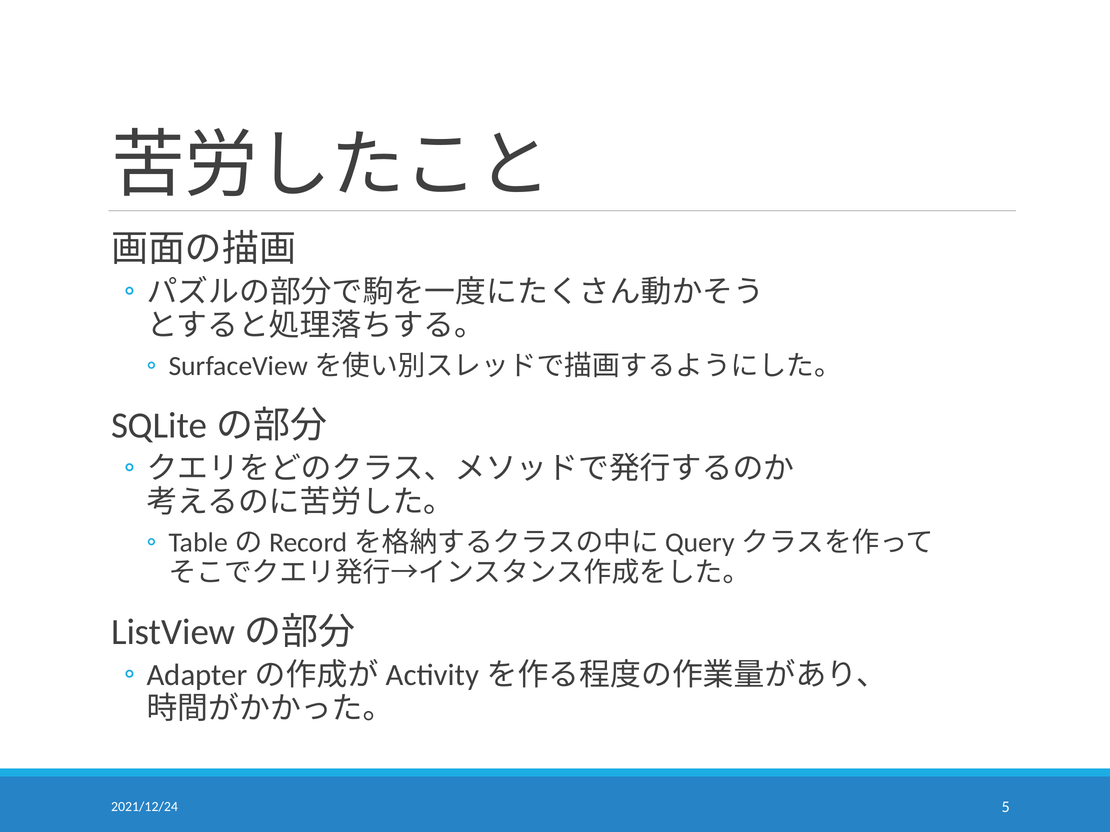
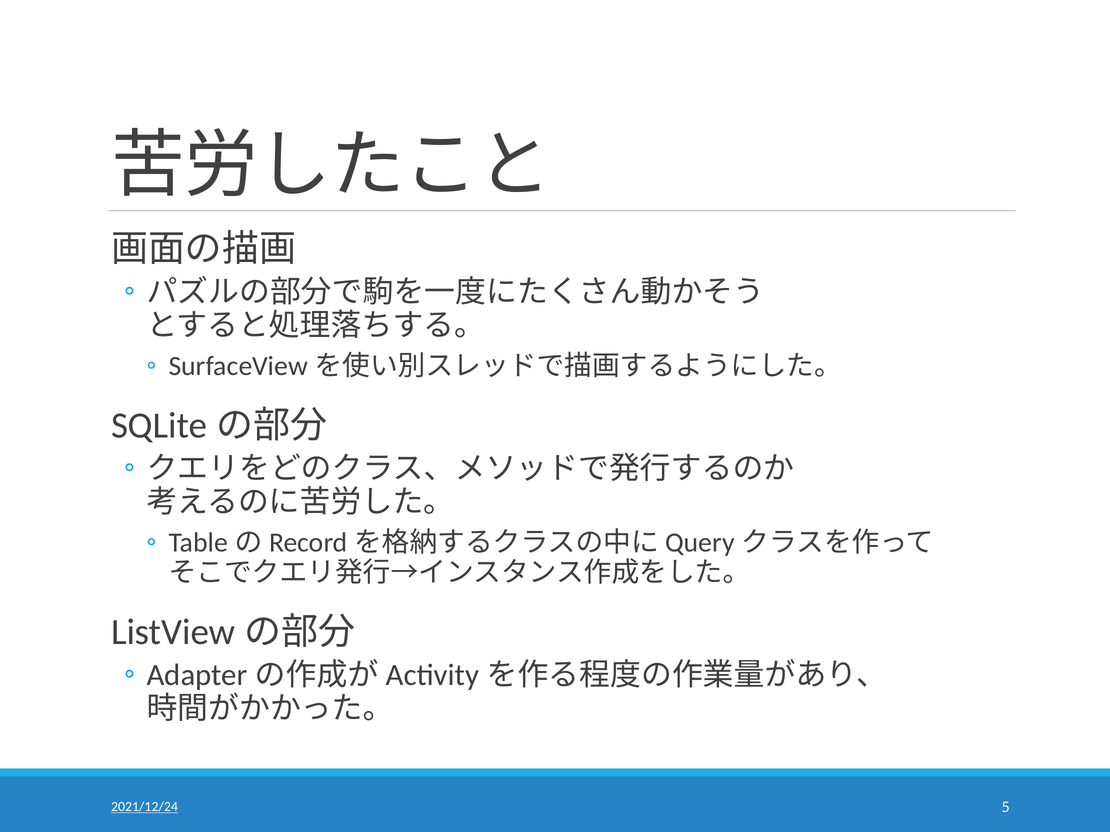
2021/12/24 underline: none -> present
